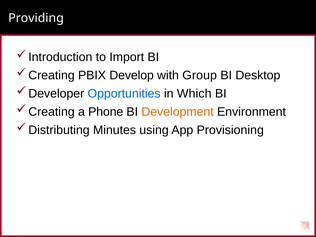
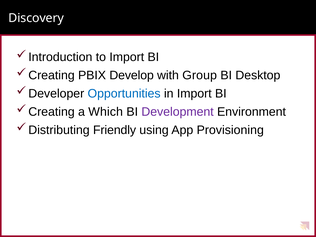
Providing: Providing -> Discovery
in Which: Which -> Import
Phone: Phone -> Which
Development colour: orange -> purple
Minutes: Minutes -> Friendly
